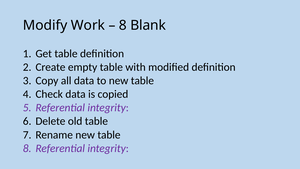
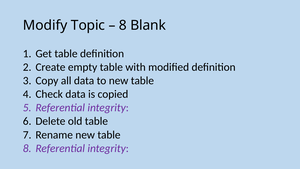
Work: Work -> Topic
